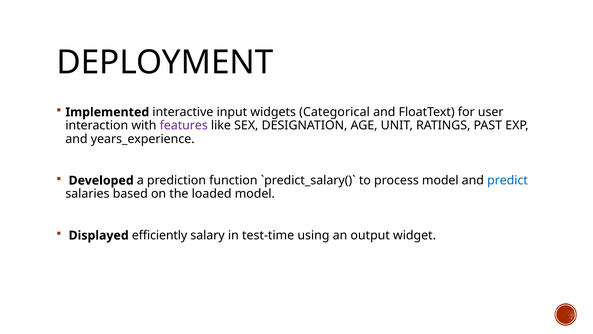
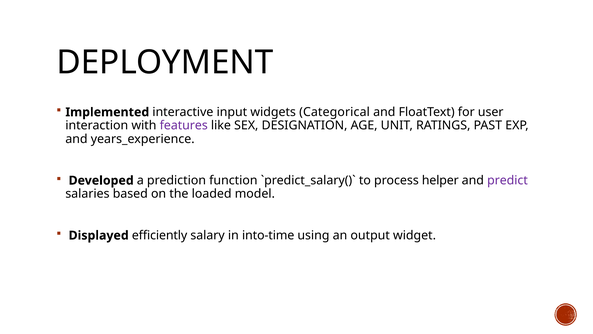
process model: model -> helper
predict colour: blue -> purple
test-time: test-time -> into-time
